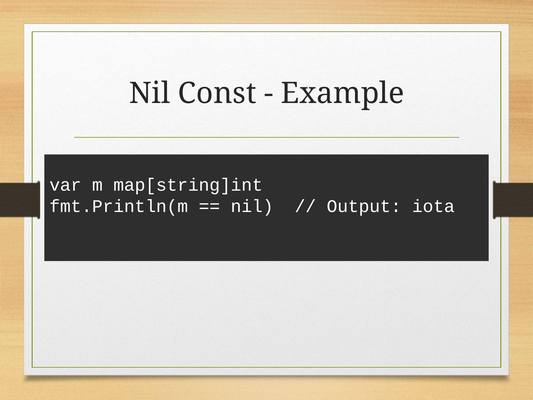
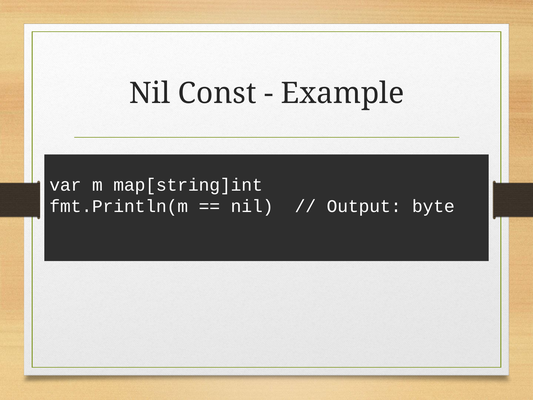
iota: iota -> byte
